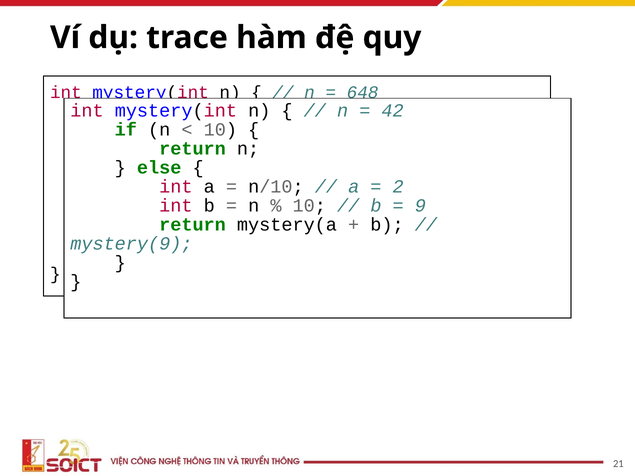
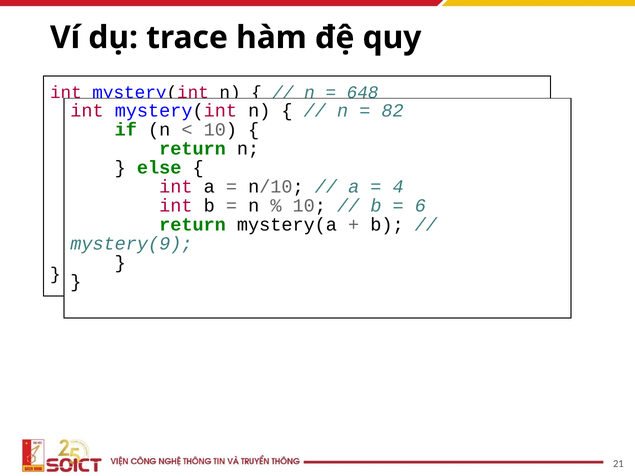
42: 42 -> 82
2: 2 -> 4
9: 9 -> 6
